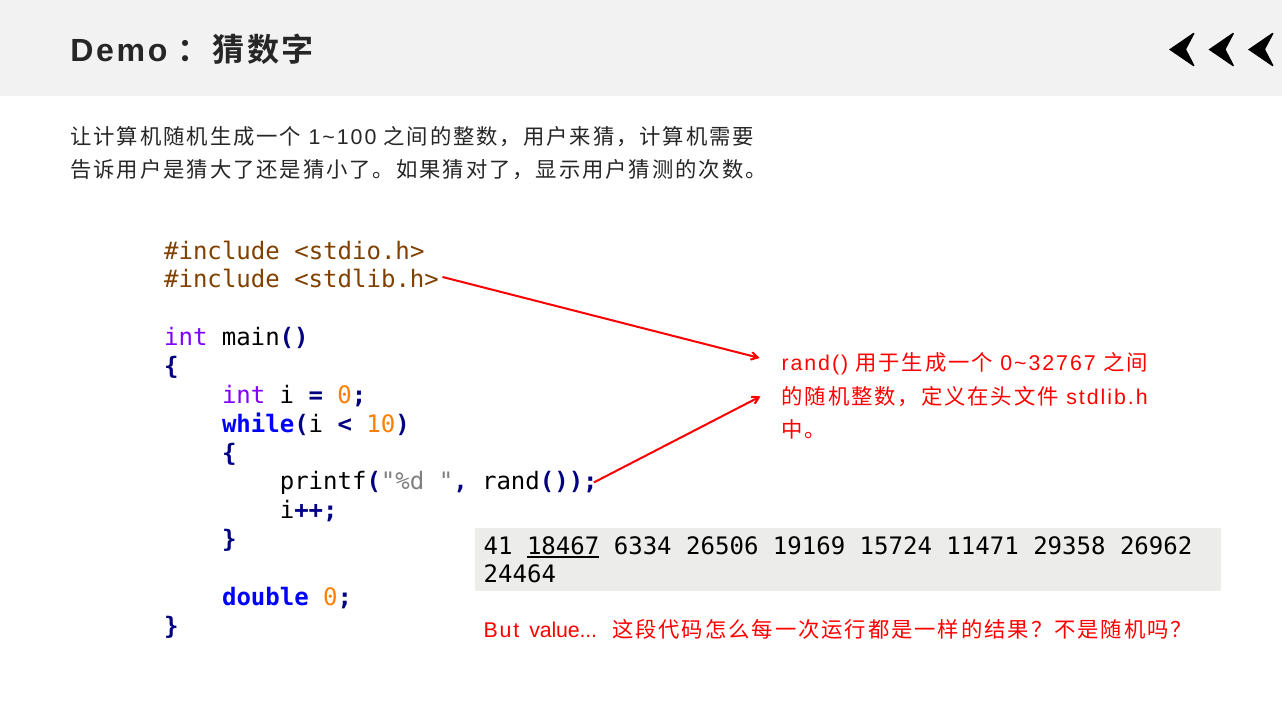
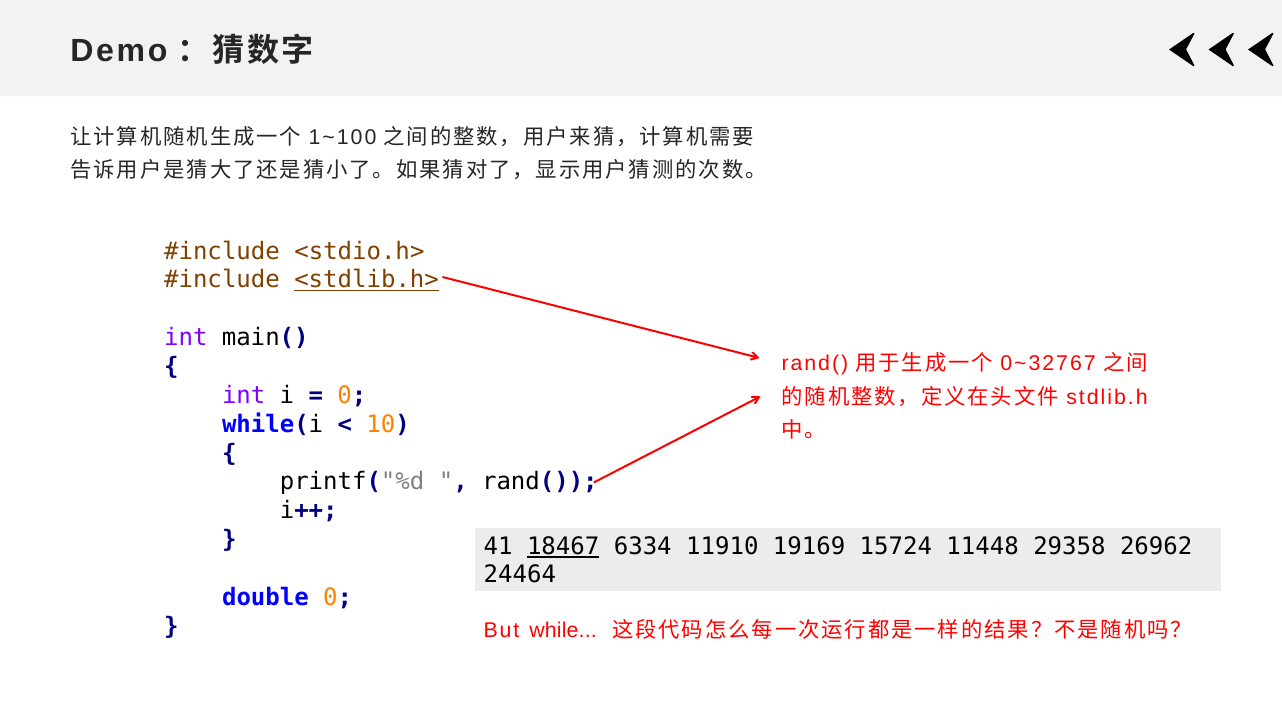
<stdlib.h> underline: none -> present
26506: 26506 -> 11910
11471: 11471 -> 11448
value: value -> while
